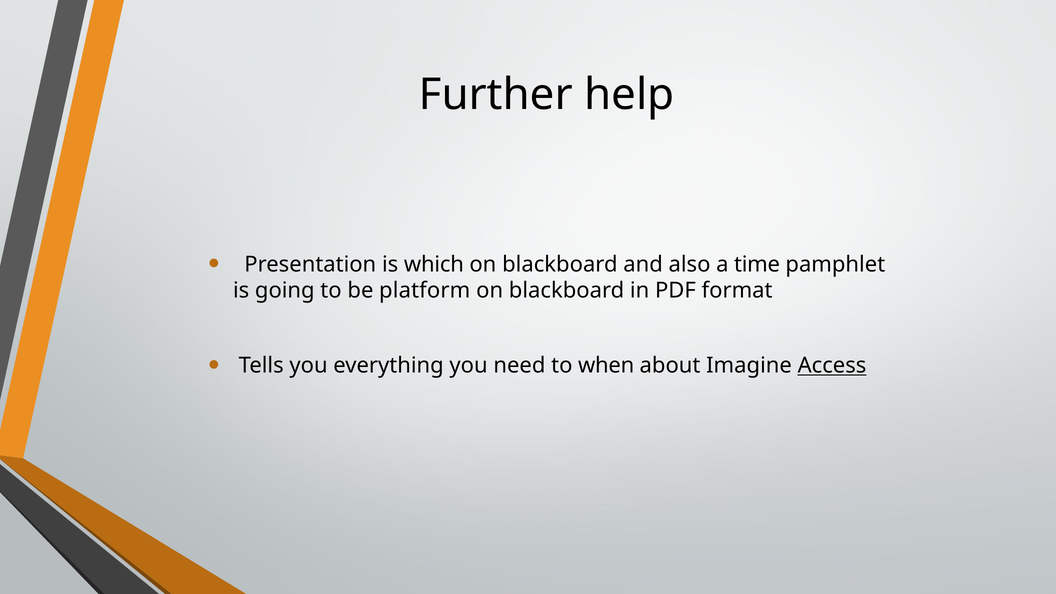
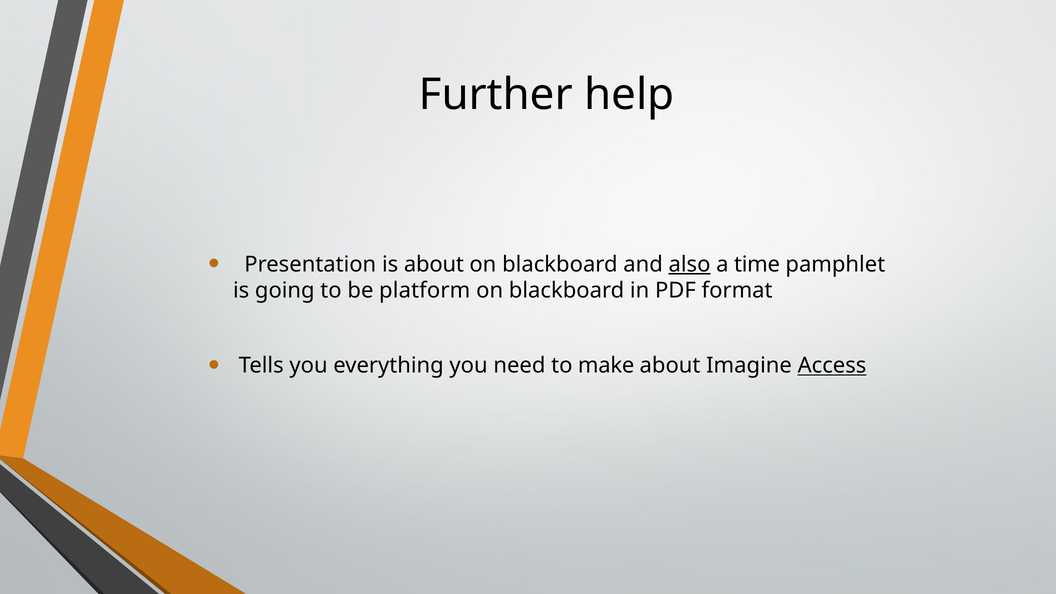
is which: which -> about
also underline: none -> present
when: when -> make
